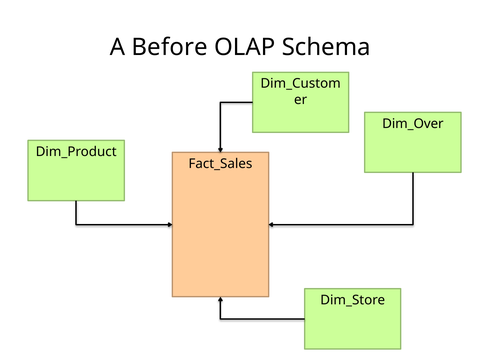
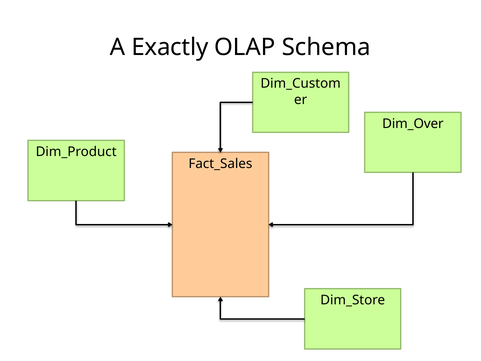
Before: Before -> Exactly
